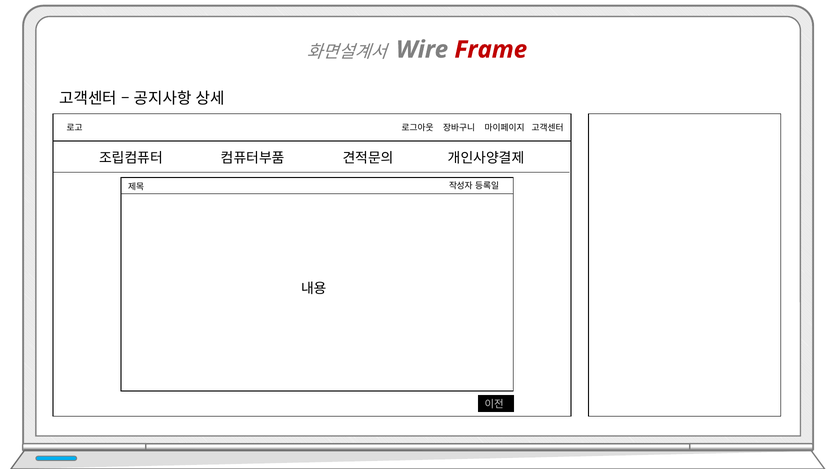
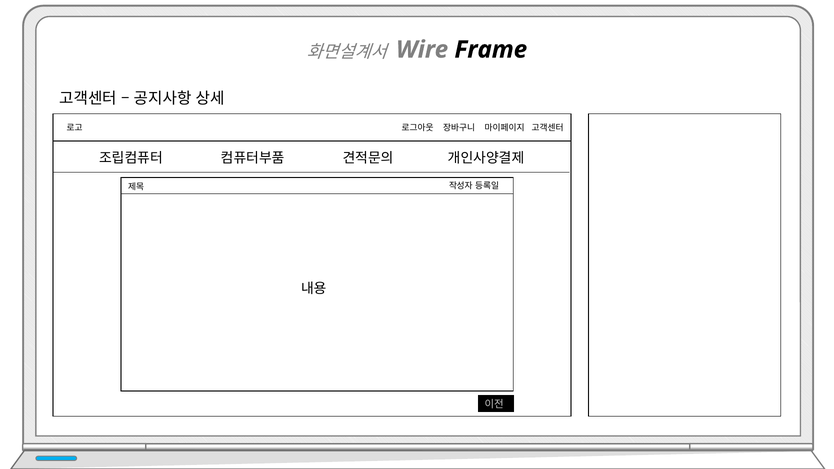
Frame colour: red -> black
